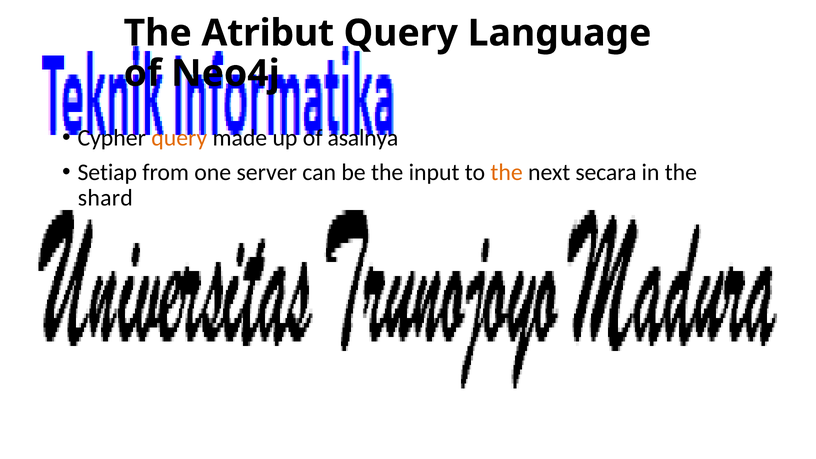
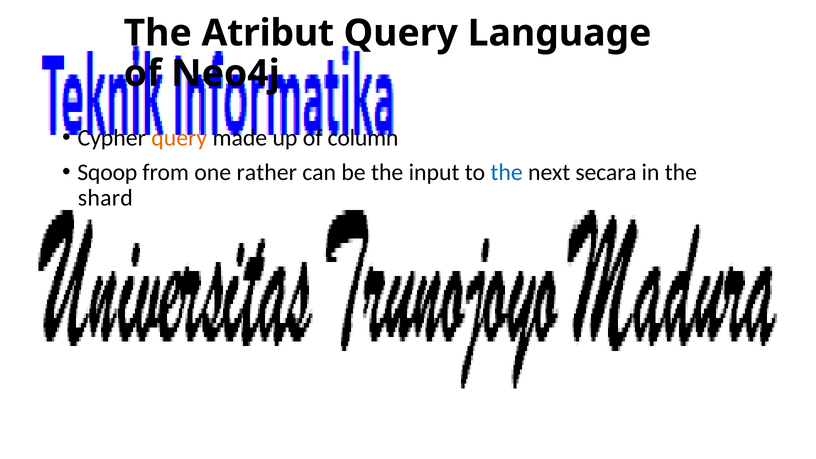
asalnya: asalnya -> column
Setiap: Setiap -> Sqoop
server: server -> rather
the at (507, 172) colour: orange -> blue
